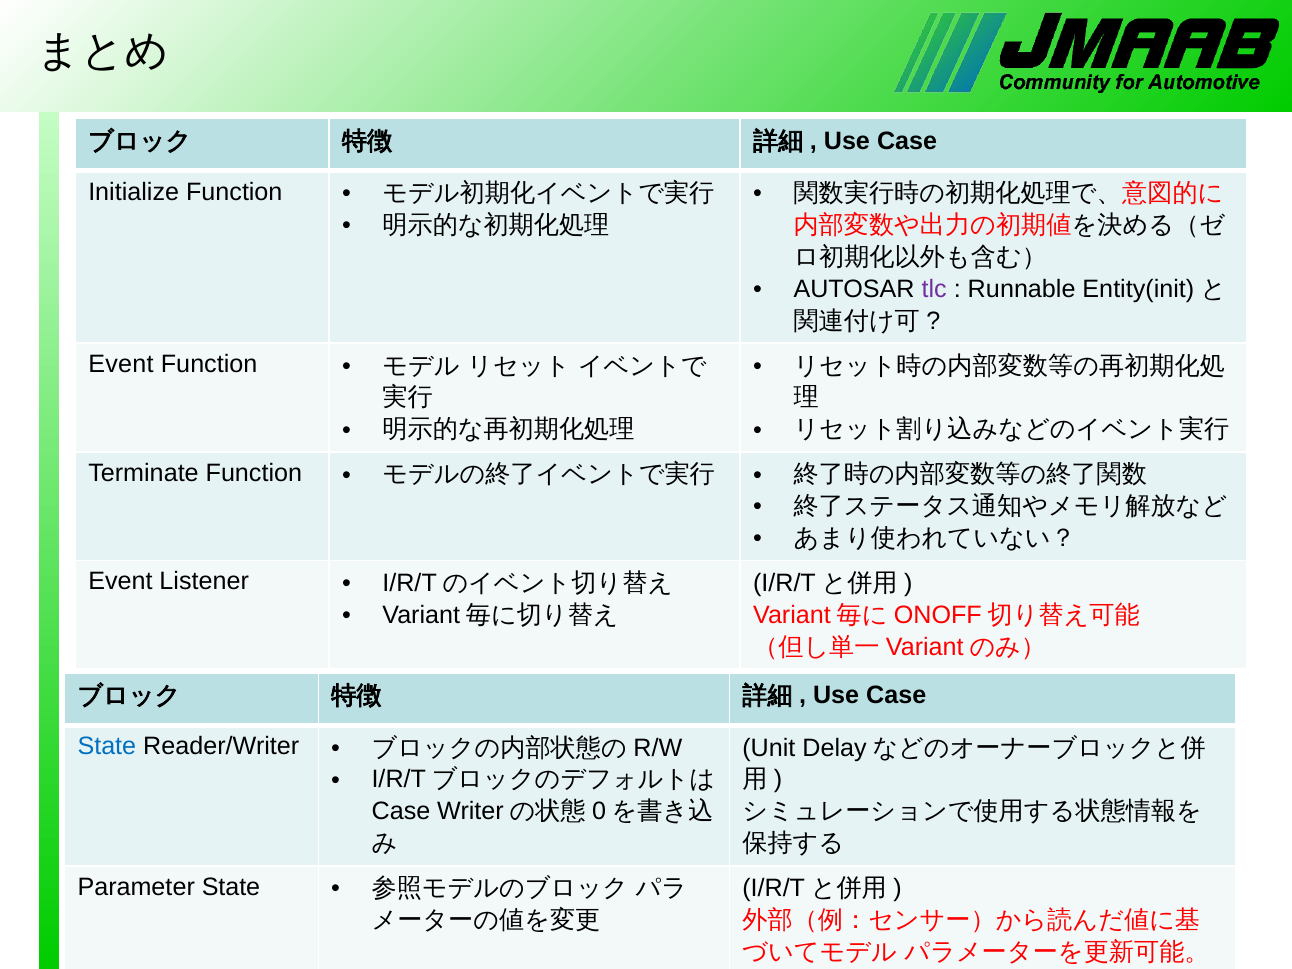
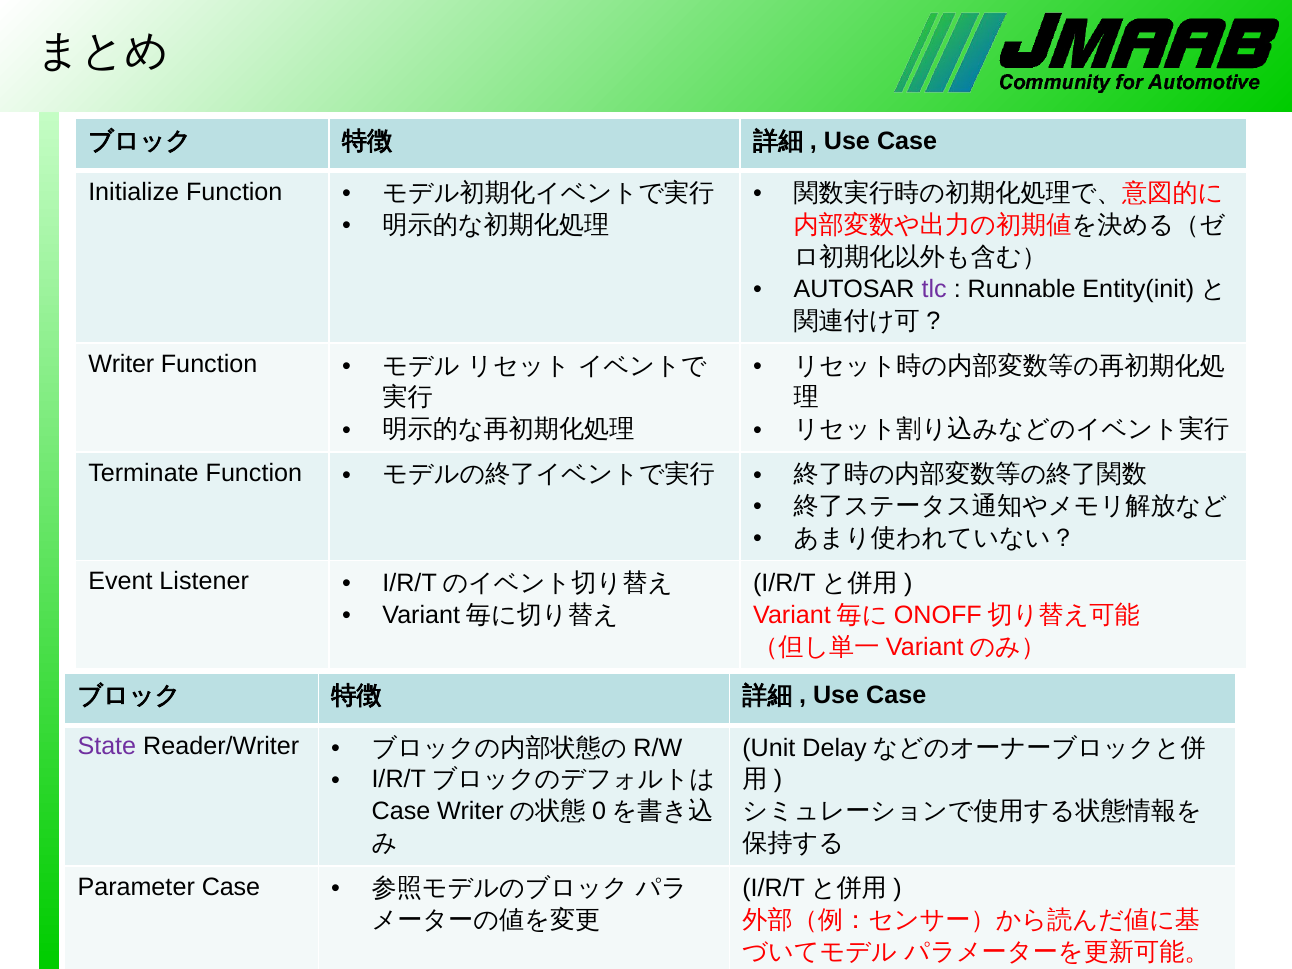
Event at (121, 364): Event -> Writer
State at (107, 746) colour: blue -> purple
Parameter State: State -> Case
